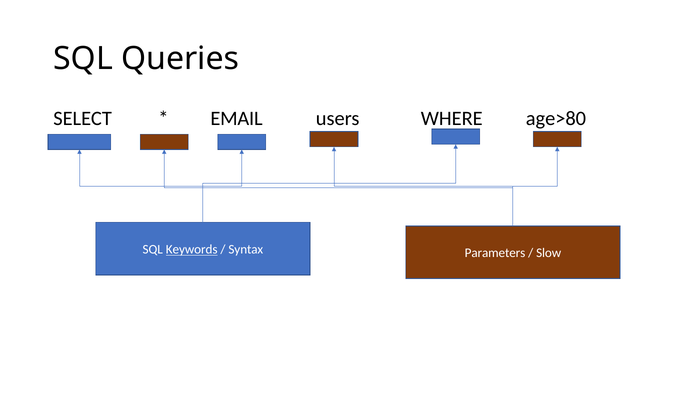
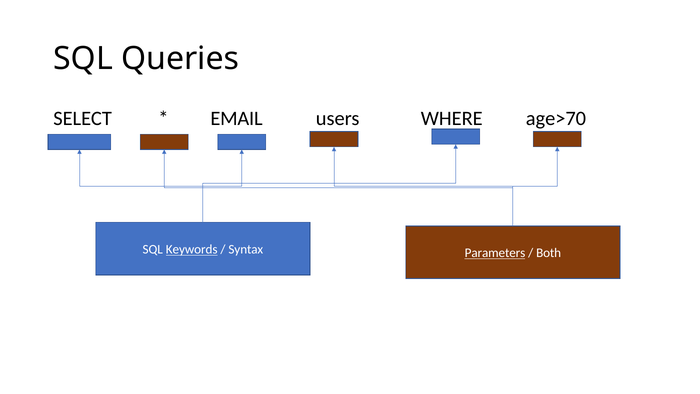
age>80: age>80 -> age>70
Parameters underline: none -> present
Slow: Slow -> Both
